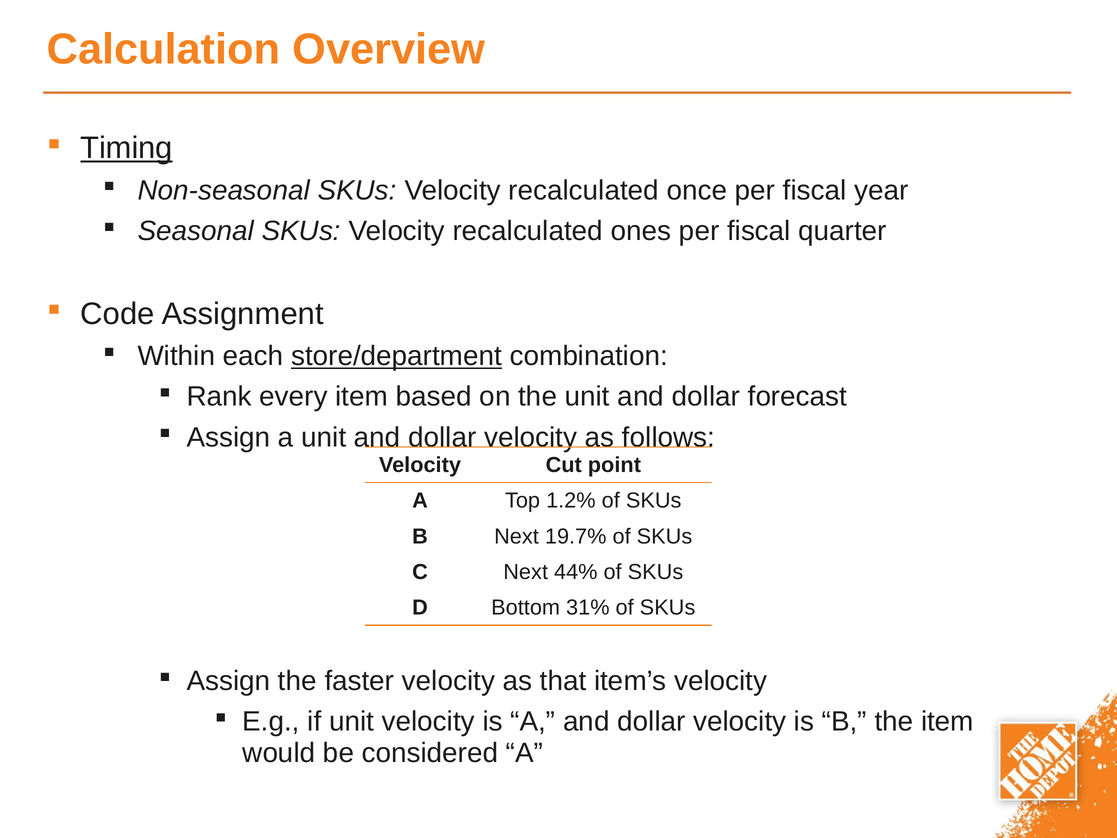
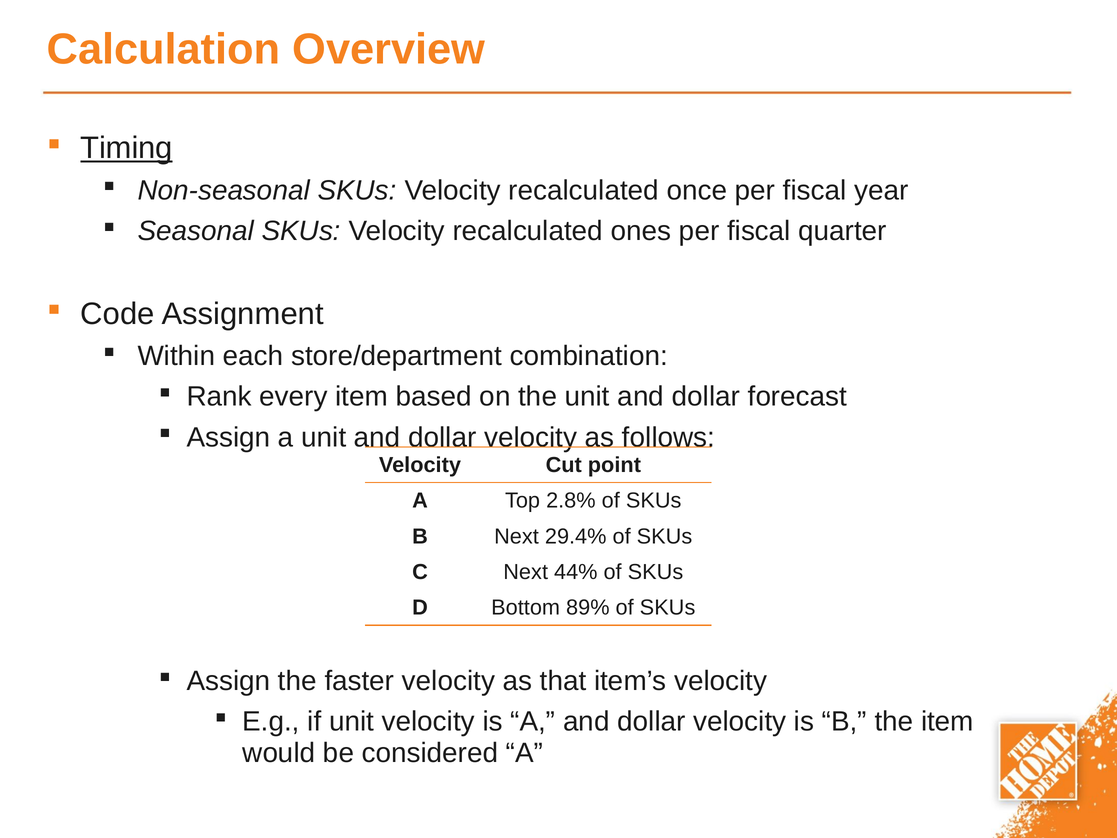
store/department underline: present -> none
1.2%: 1.2% -> 2.8%
19.7%: 19.7% -> 29.4%
31%: 31% -> 89%
